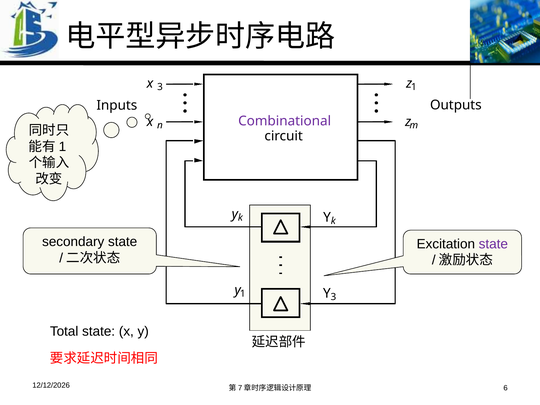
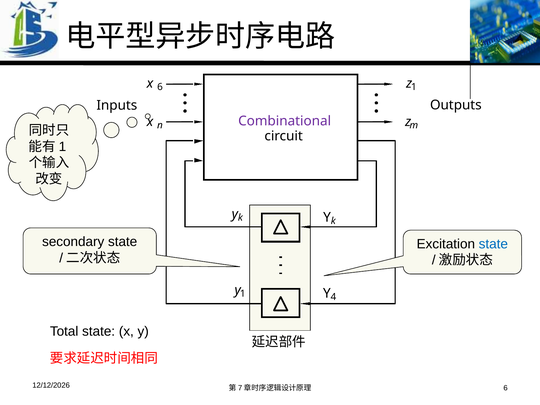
x 3: 3 -> 6
state at (493, 244) colour: purple -> blue
Y 3: 3 -> 4
